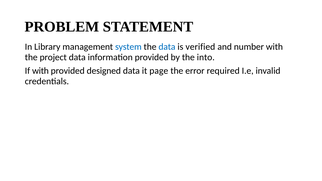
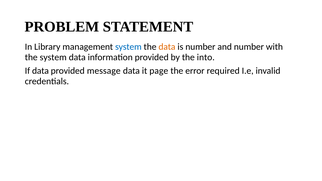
data at (167, 47) colour: blue -> orange
is verified: verified -> number
the project: project -> system
If with: with -> data
designed: designed -> message
